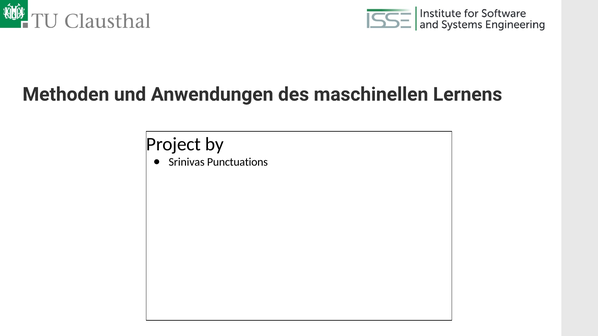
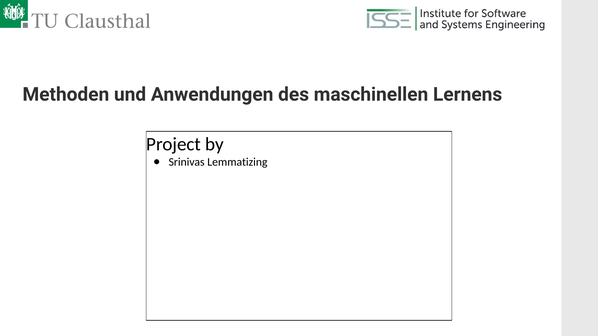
Punctuations: Punctuations -> Lemmatizing
